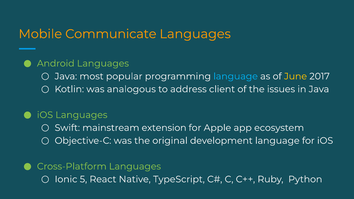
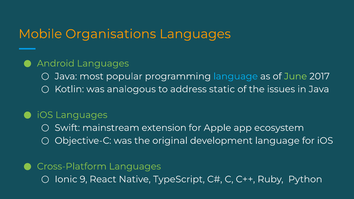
Communicate: Communicate -> Organisations
June colour: yellow -> light green
client: client -> static
5: 5 -> 9
